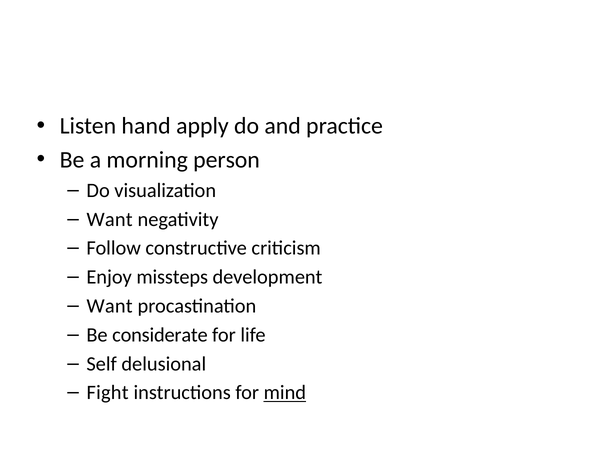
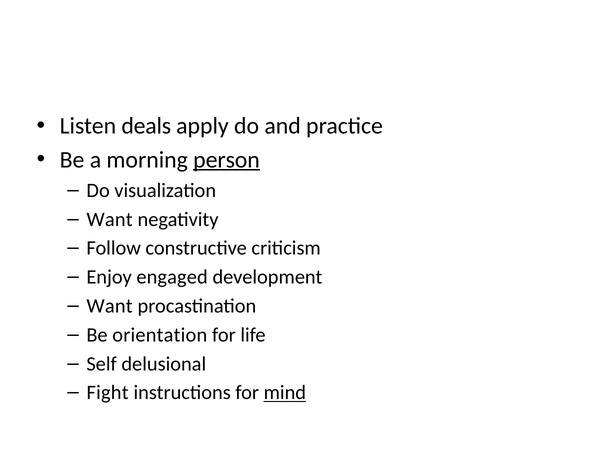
hand: hand -> deals
person underline: none -> present
missteps: missteps -> engaged
considerate: considerate -> orientation
